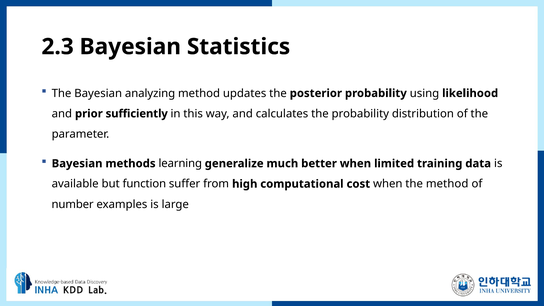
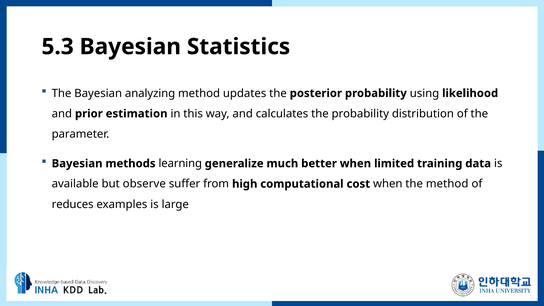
2.3: 2.3 -> 5.3
sufficiently: sufficiently -> estimation
function: function -> observe
number: number -> reduces
